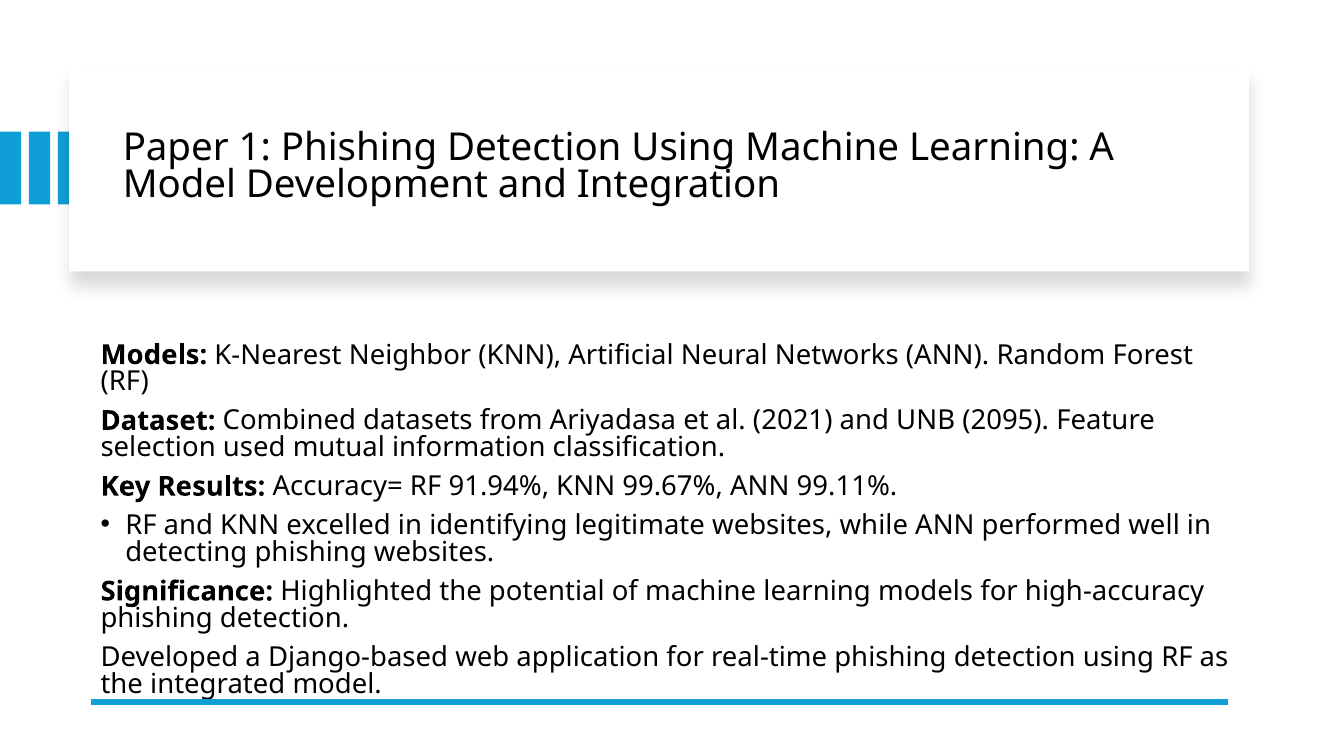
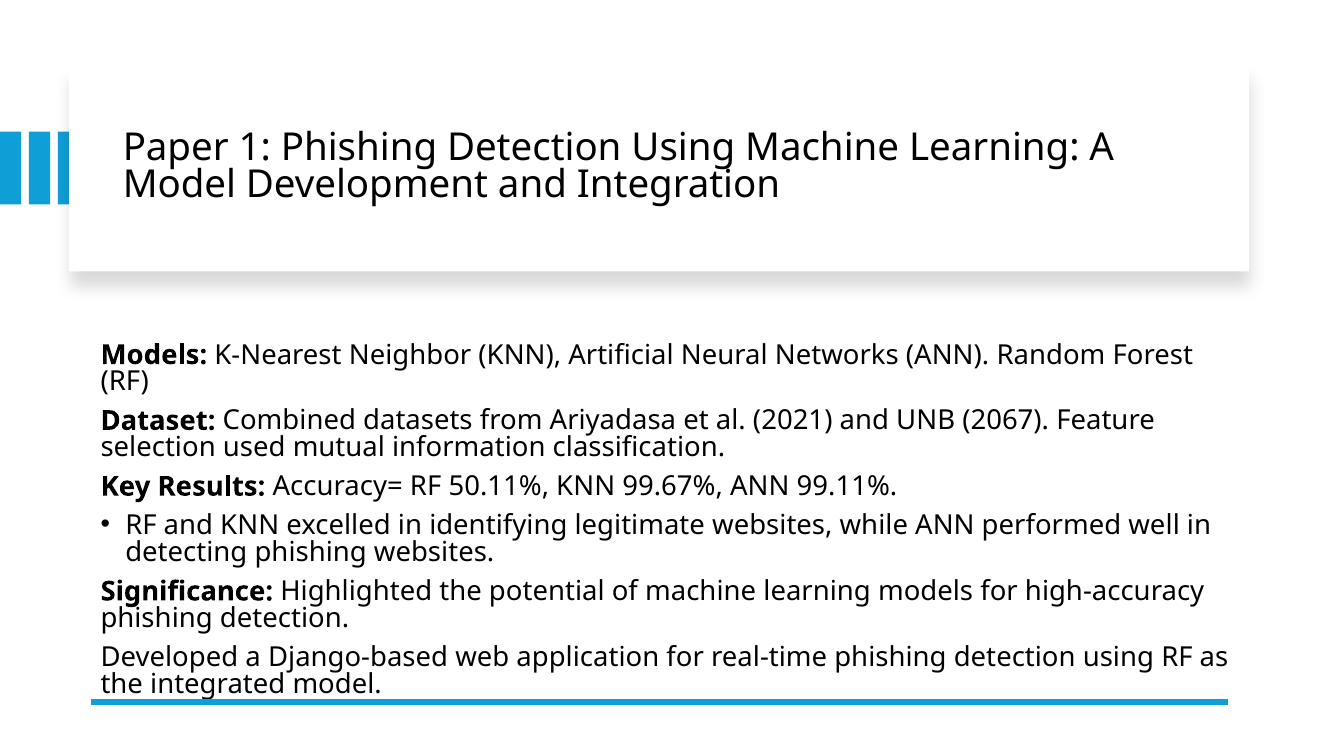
2095: 2095 -> 2067
91.94%: 91.94% -> 50.11%
